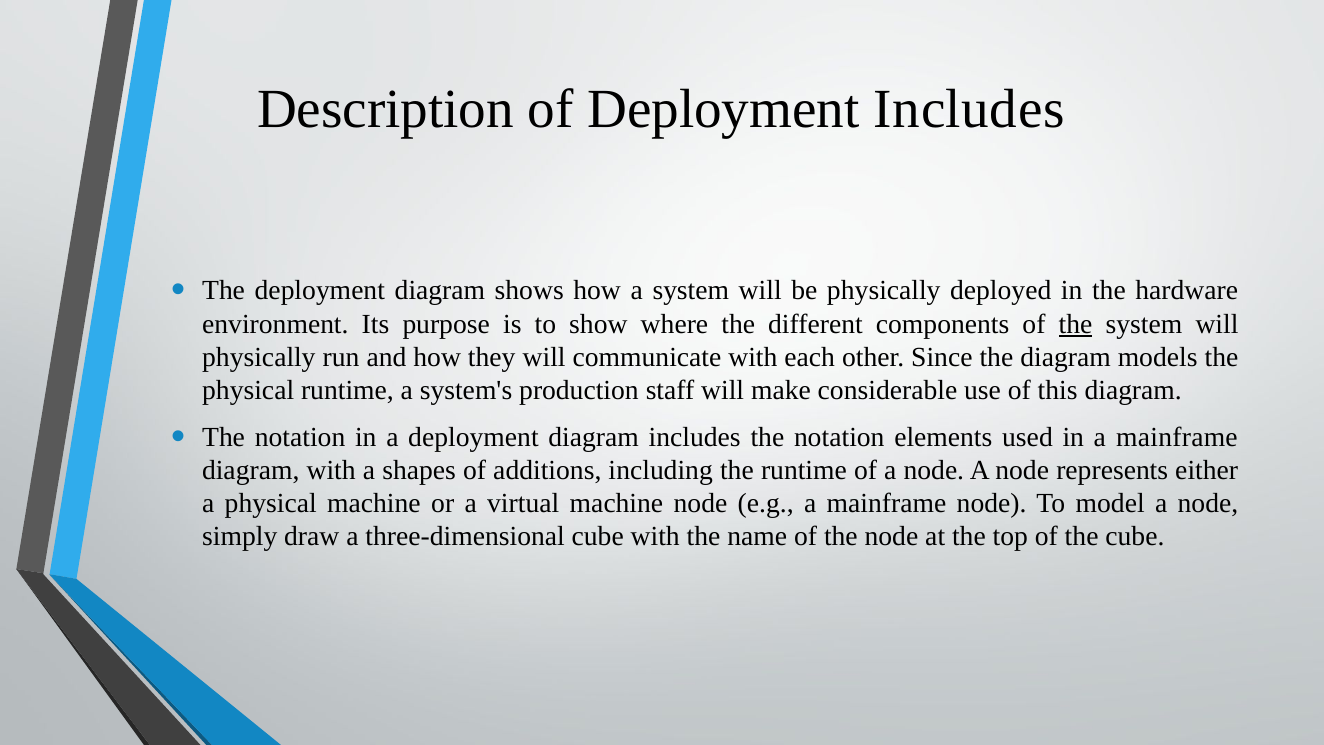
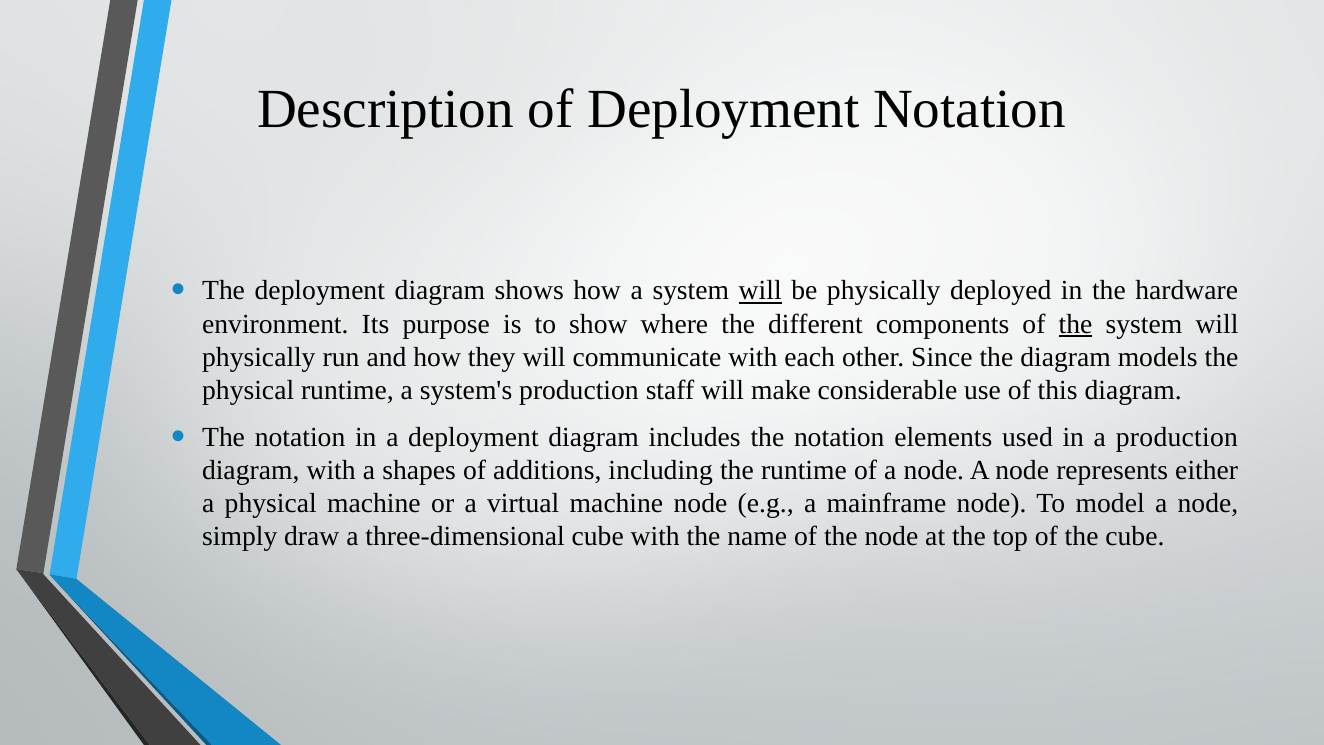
Deployment Includes: Includes -> Notation
will at (760, 291) underline: none -> present
in a mainframe: mainframe -> production
